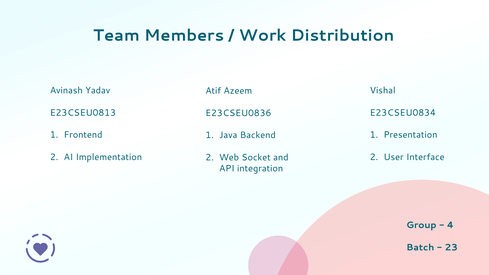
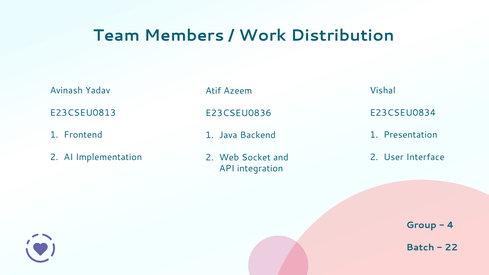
23: 23 -> 22
